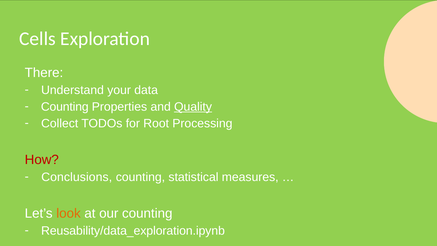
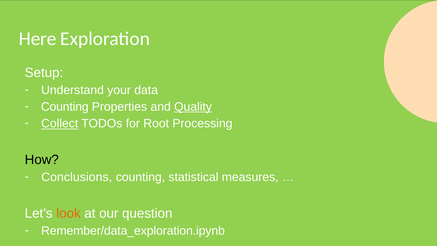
Cells: Cells -> Here
There: There -> Setup
Collect underline: none -> present
How colour: red -> black
our counting: counting -> question
Reusability/data_exploration.ipynb: Reusability/data_exploration.ipynb -> Remember/data_exploration.ipynb
